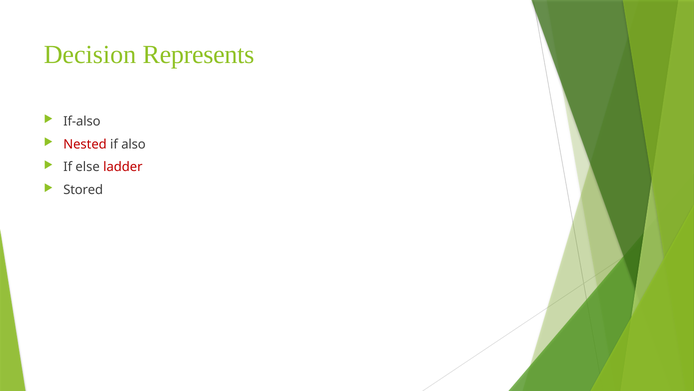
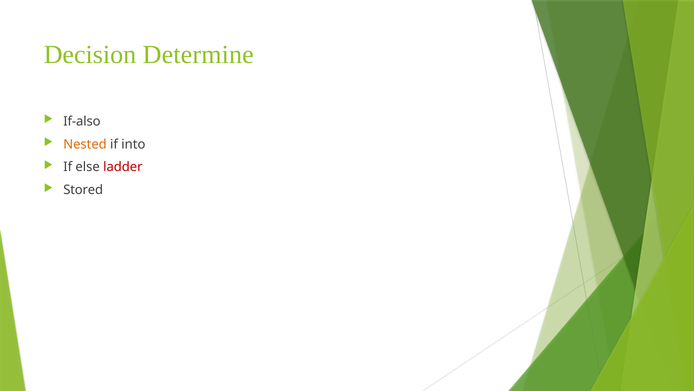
Represents: Represents -> Determine
Nested colour: red -> orange
also: also -> into
